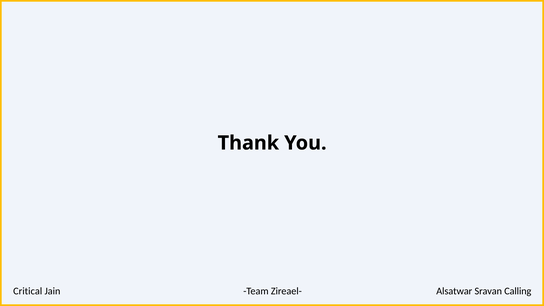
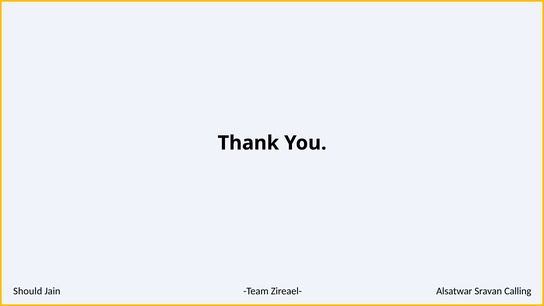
Critical: Critical -> Should
